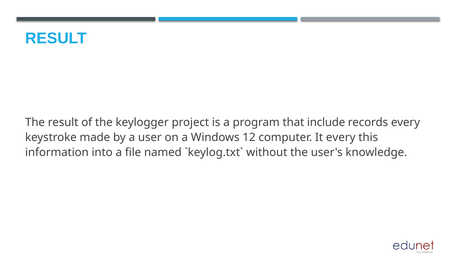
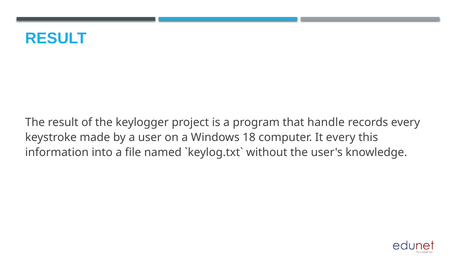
include: include -> handle
12: 12 -> 18
